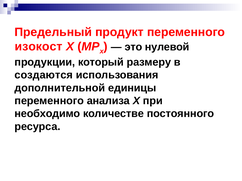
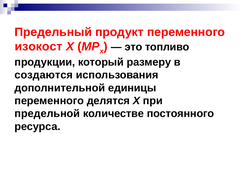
нулевой: нулевой -> топливо
анализа: анализа -> делятся
необходимо: необходимо -> предельной
